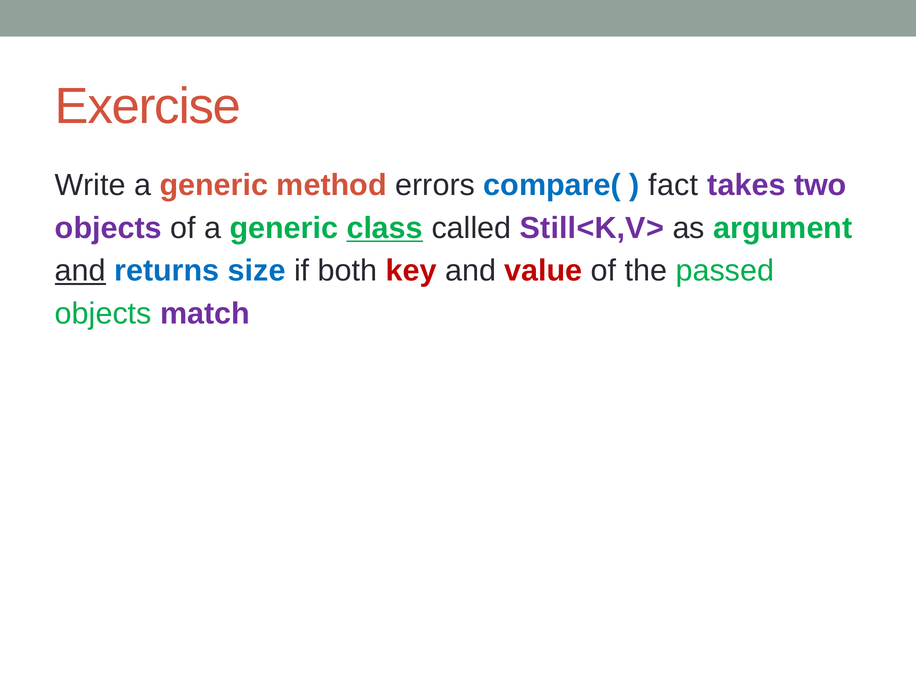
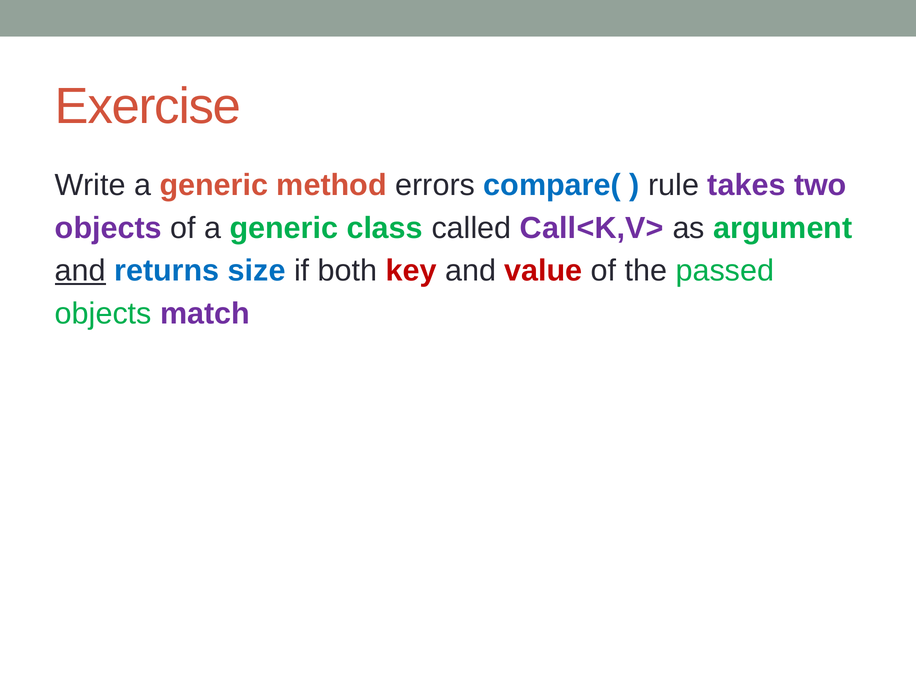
fact: fact -> rule
class underline: present -> none
Still<K,V>: Still<K,V> -> Call<K,V>
